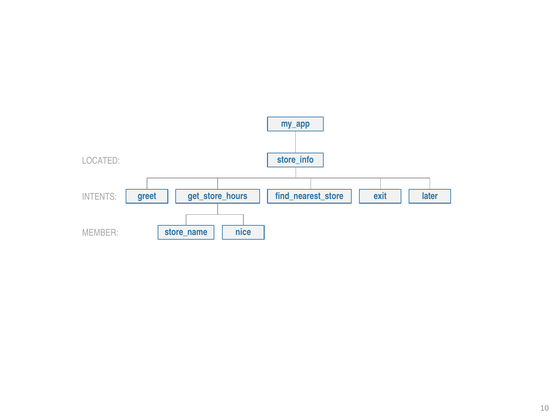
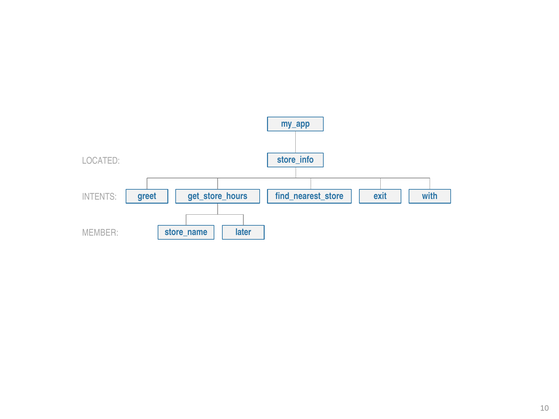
later: later -> with
nice: nice -> later
